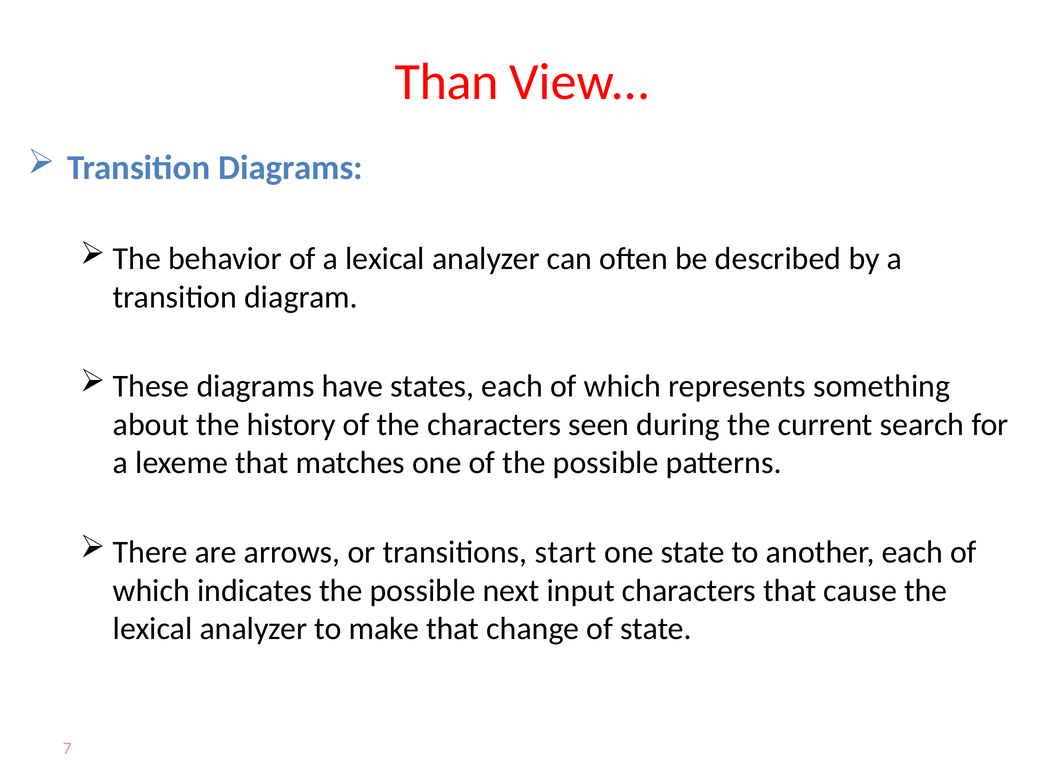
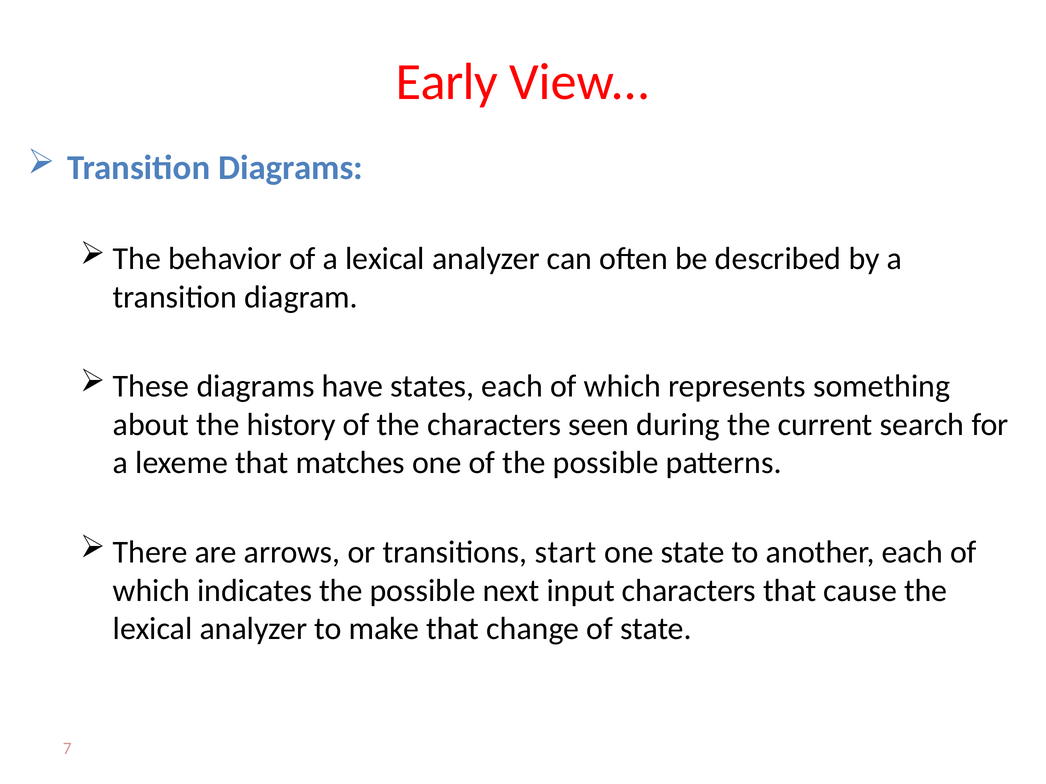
Than: Than -> Early
